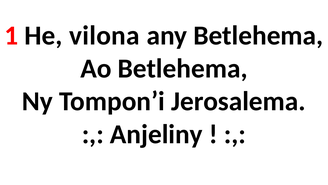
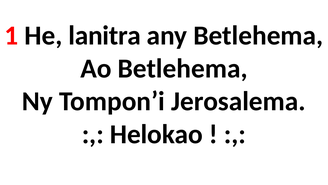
vilona: vilona -> lanitra
Anjeliny: Anjeliny -> Helokao
